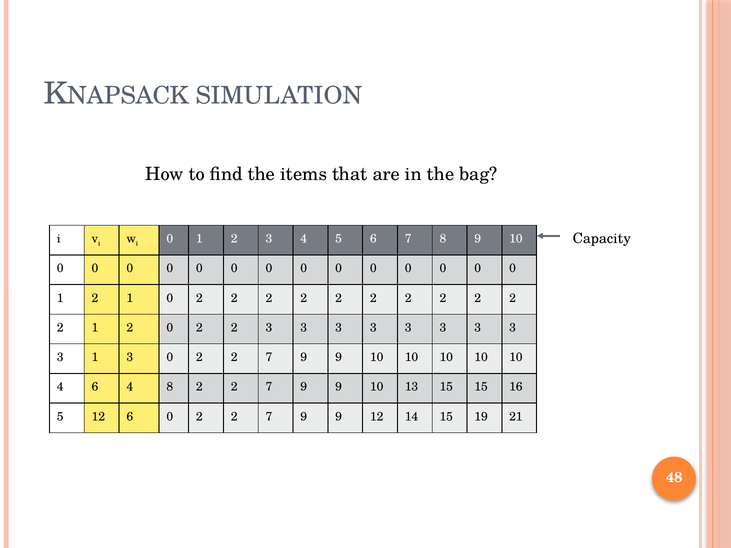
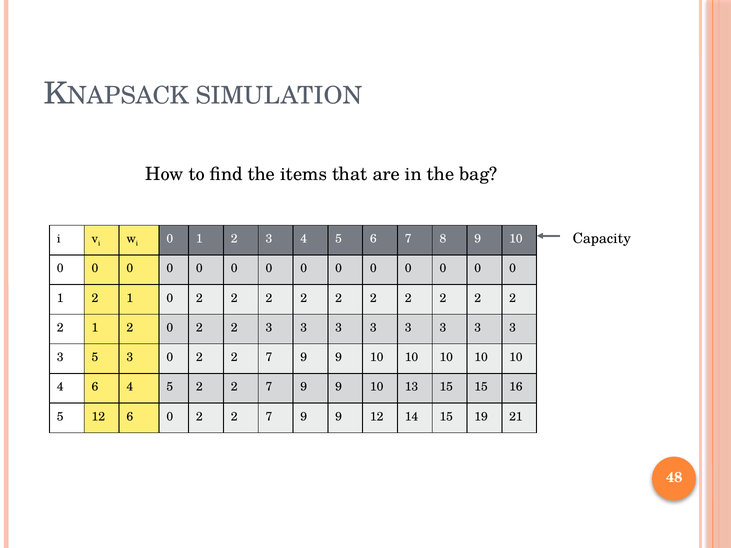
3 1: 1 -> 5
6 4 8: 8 -> 5
